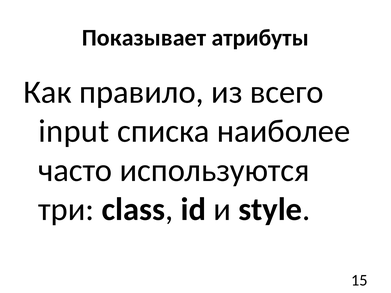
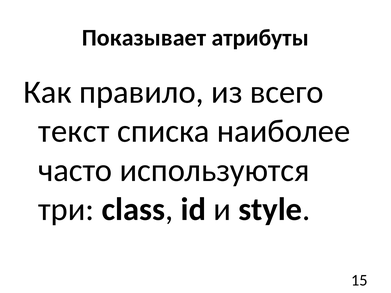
input: input -> текст
